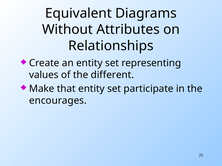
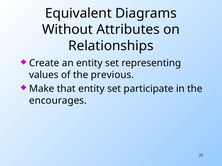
different: different -> previous
